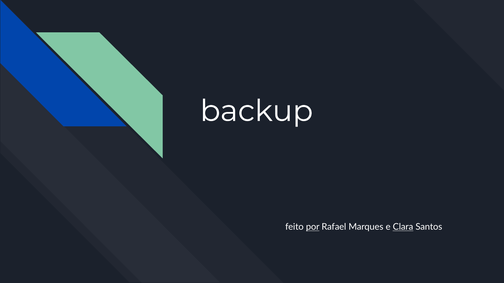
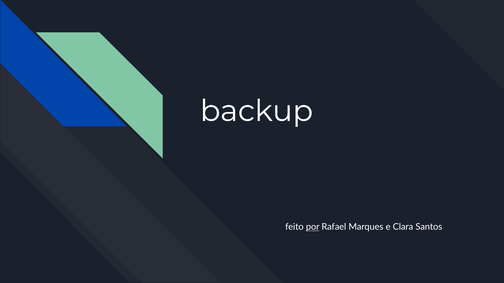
Clara underline: present -> none
